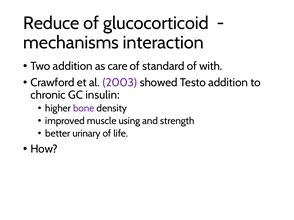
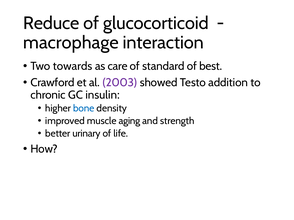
mechanisms: mechanisms -> macrophage
Two addition: addition -> towards
with: with -> best
bone colour: purple -> blue
using: using -> aging
